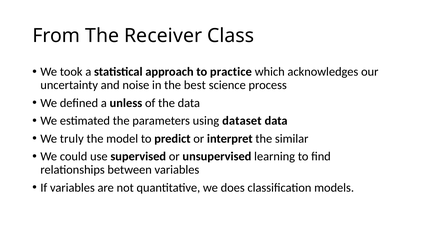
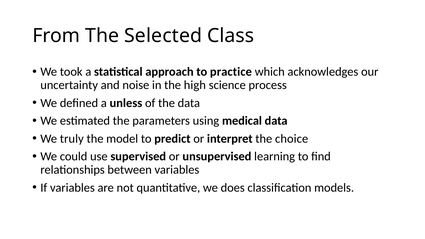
Receiver: Receiver -> Selected
best: best -> high
dataset: dataset -> medical
similar: similar -> choice
